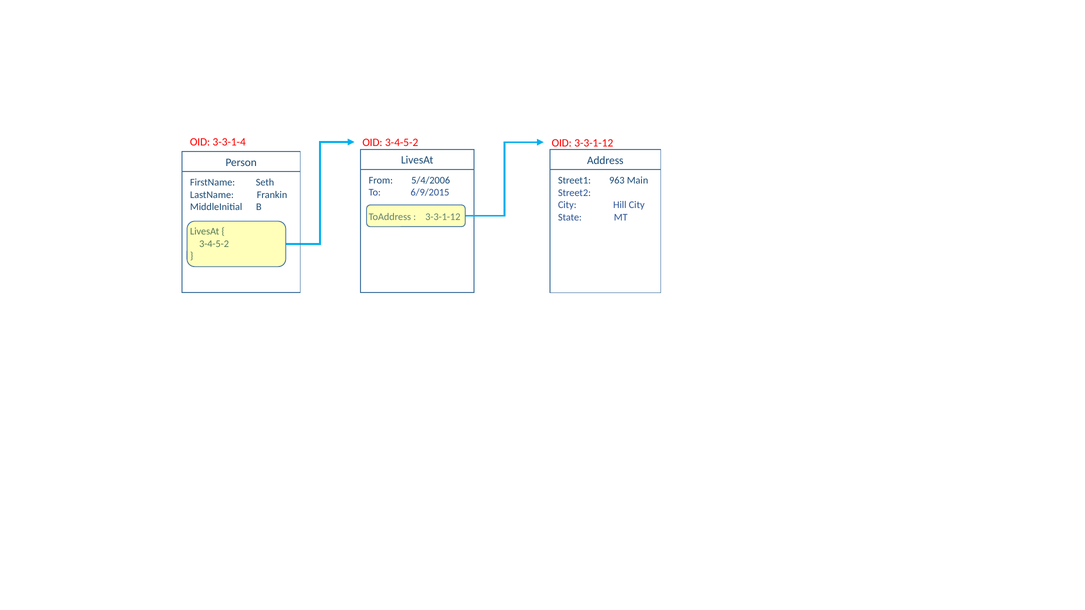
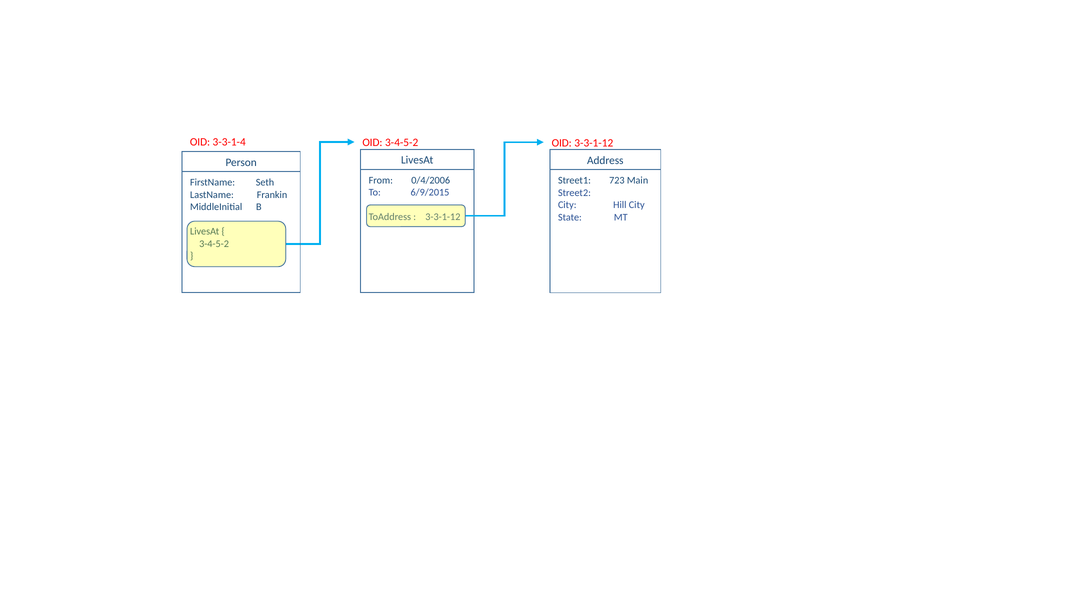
5/4/2006: 5/4/2006 -> 0/4/2006
963: 963 -> 723
